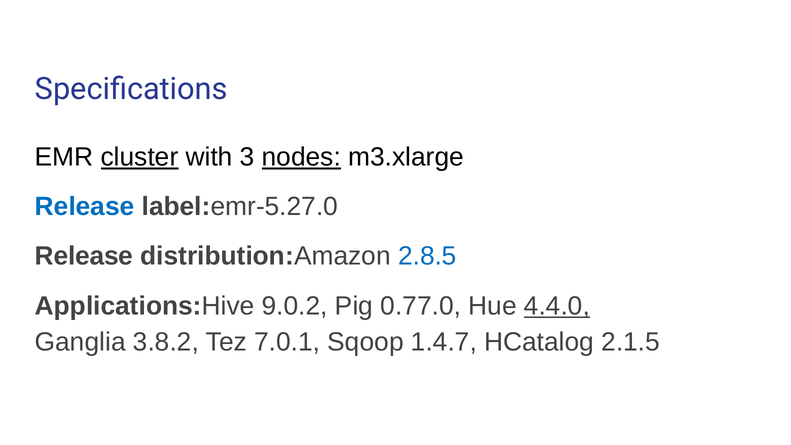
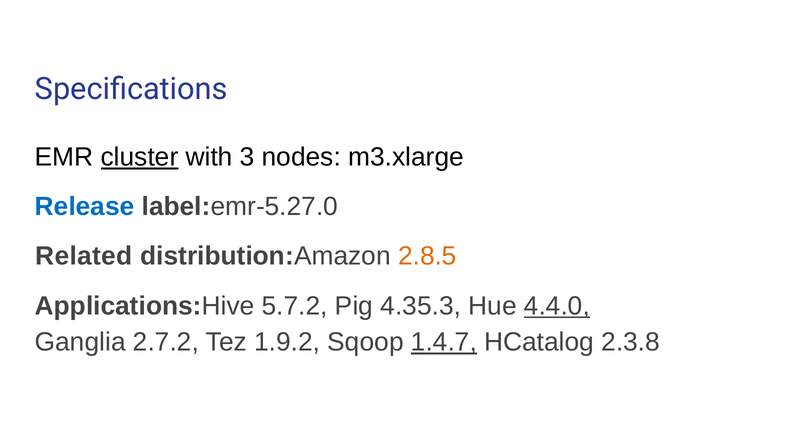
nodes underline: present -> none
Release at (84, 256): Release -> Related
2.8.5 colour: blue -> orange
9.0.2: 9.0.2 -> 5.7.2
0.77.0: 0.77.0 -> 4.35.3
3.8.2: 3.8.2 -> 2.7.2
7.0.1: 7.0.1 -> 1.9.2
1.4.7 underline: none -> present
2.1.5: 2.1.5 -> 2.3.8
